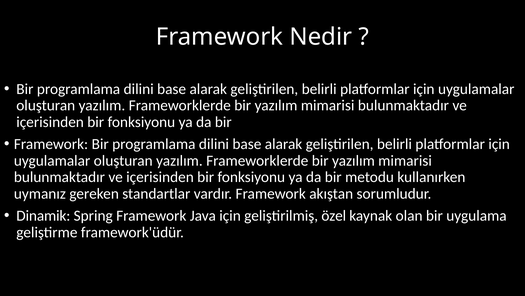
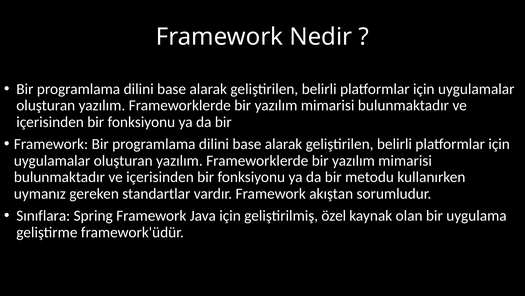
Dinamik: Dinamik -> Sınıflara
